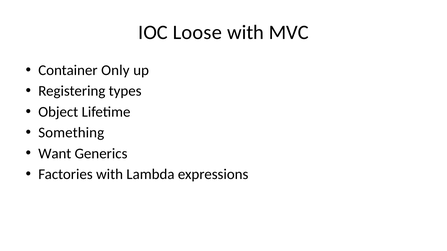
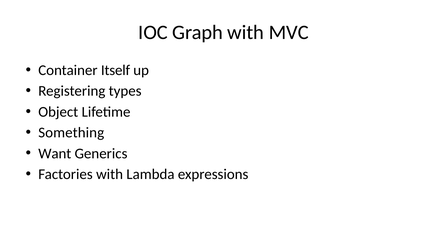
Loose: Loose -> Graph
Only: Only -> Itself
